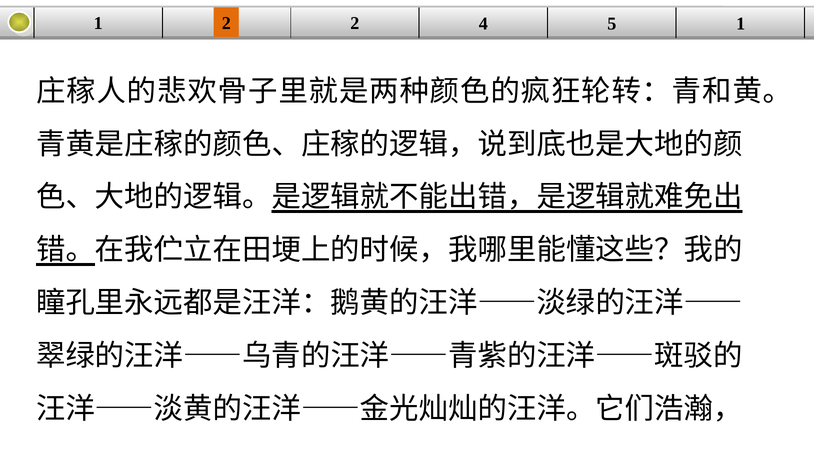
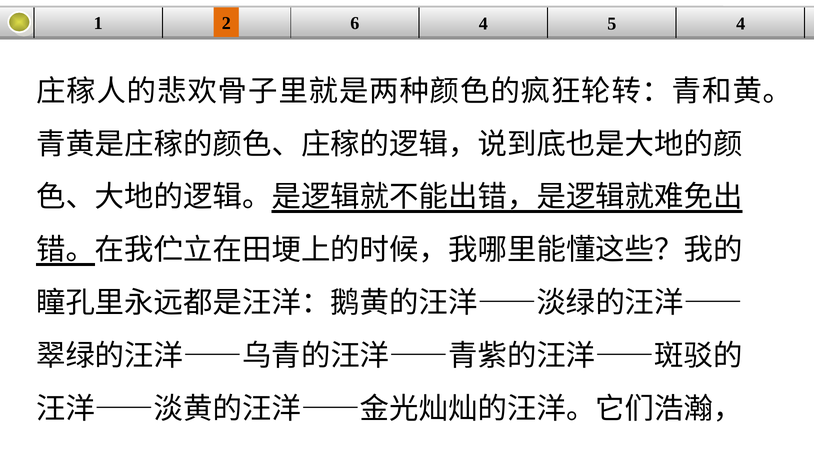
2 2: 2 -> 6
5 1: 1 -> 4
